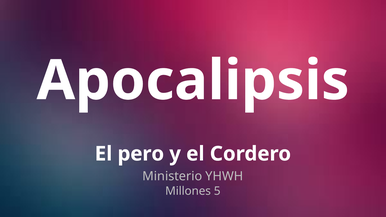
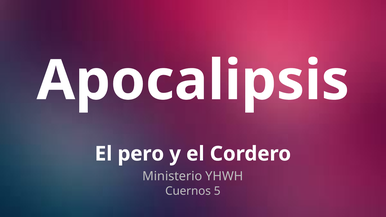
Millones: Millones -> Cuernos
